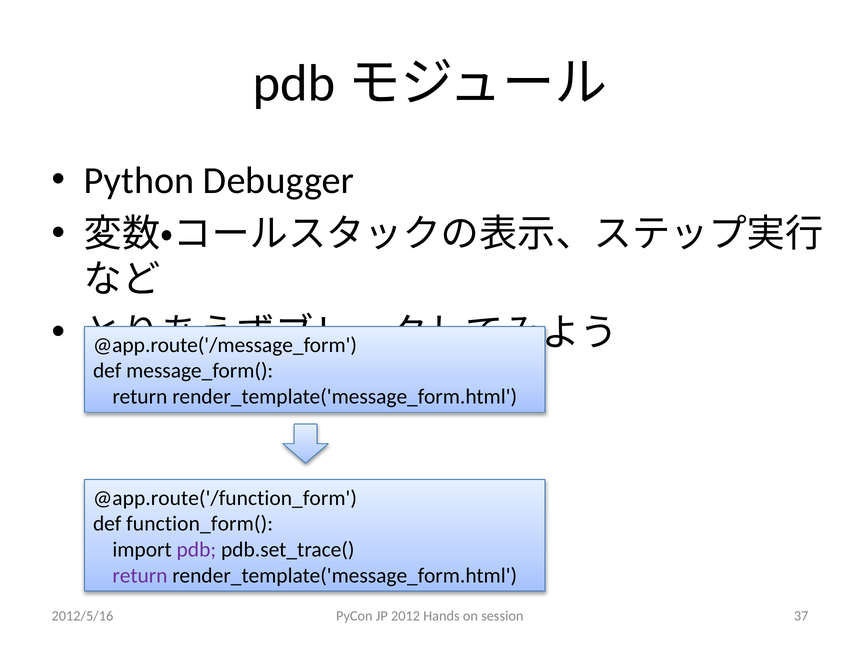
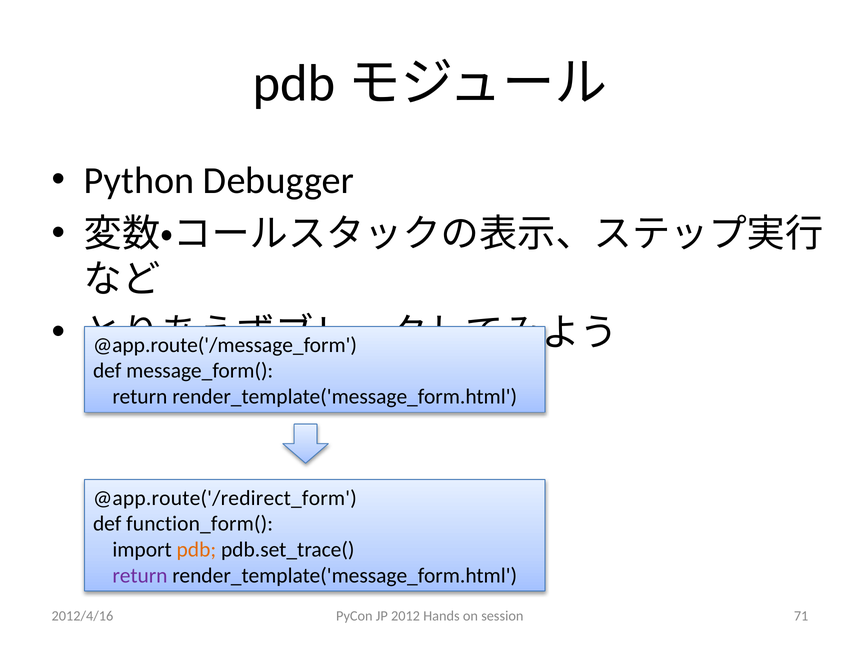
@app.route('/function_form: @app.route('/function_form -> @app.route('/redirect_form
pdb colour: purple -> orange
2012/5/16: 2012/5/16 -> 2012/4/16
37: 37 -> 71
